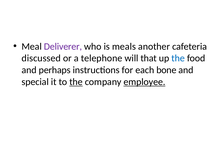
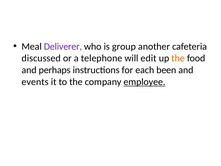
meals: meals -> group
that: that -> edit
the at (178, 58) colour: blue -> orange
bone: bone -> been
special: special -> events
the at (76, 82) underline: present -> none
